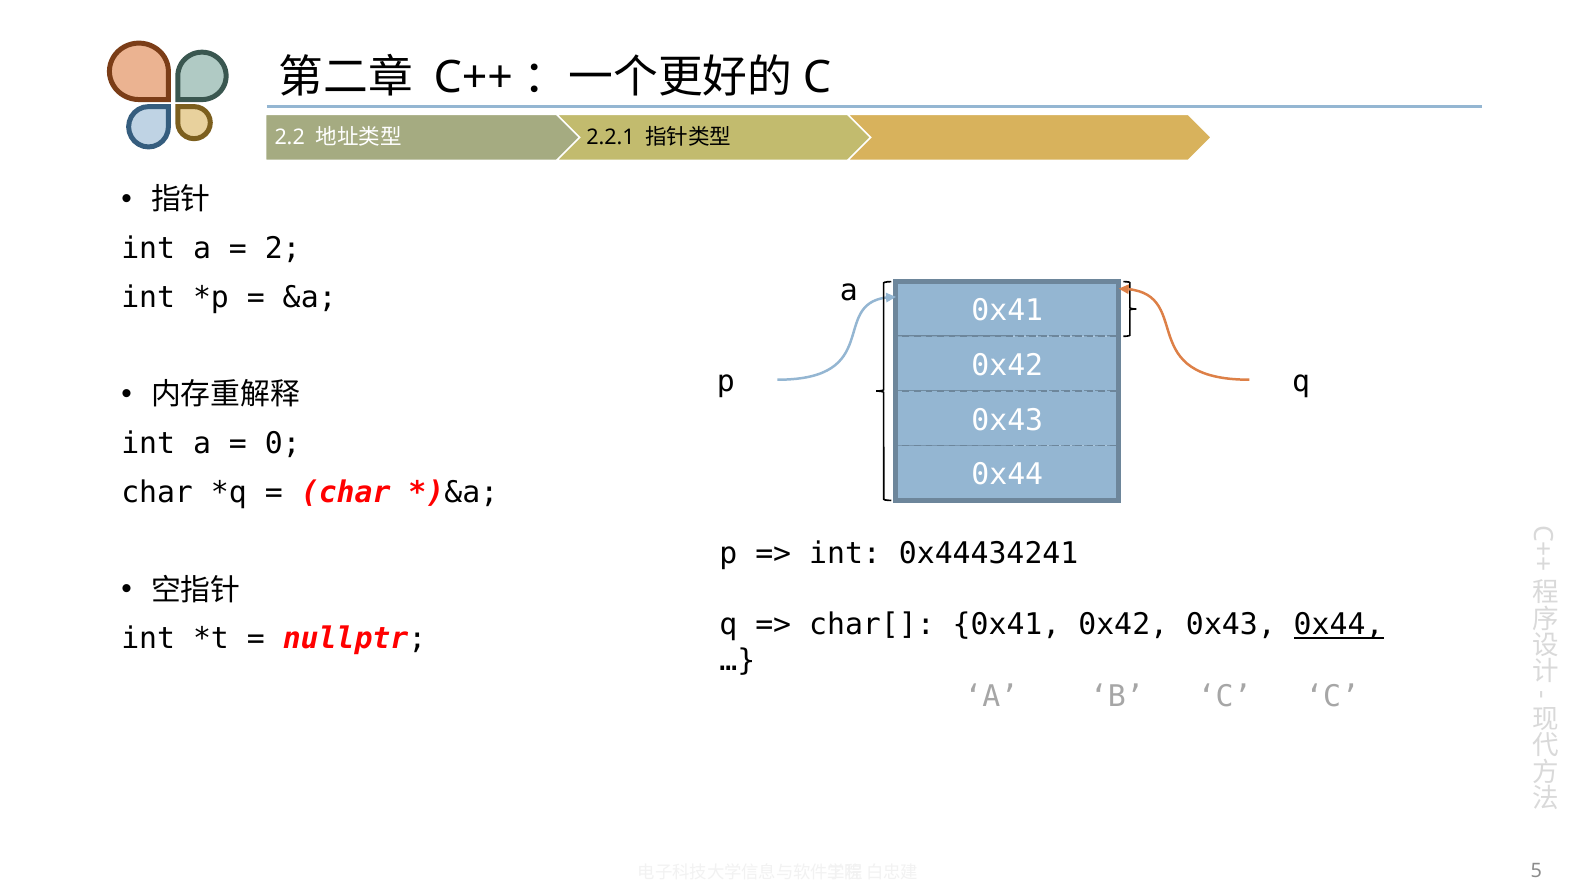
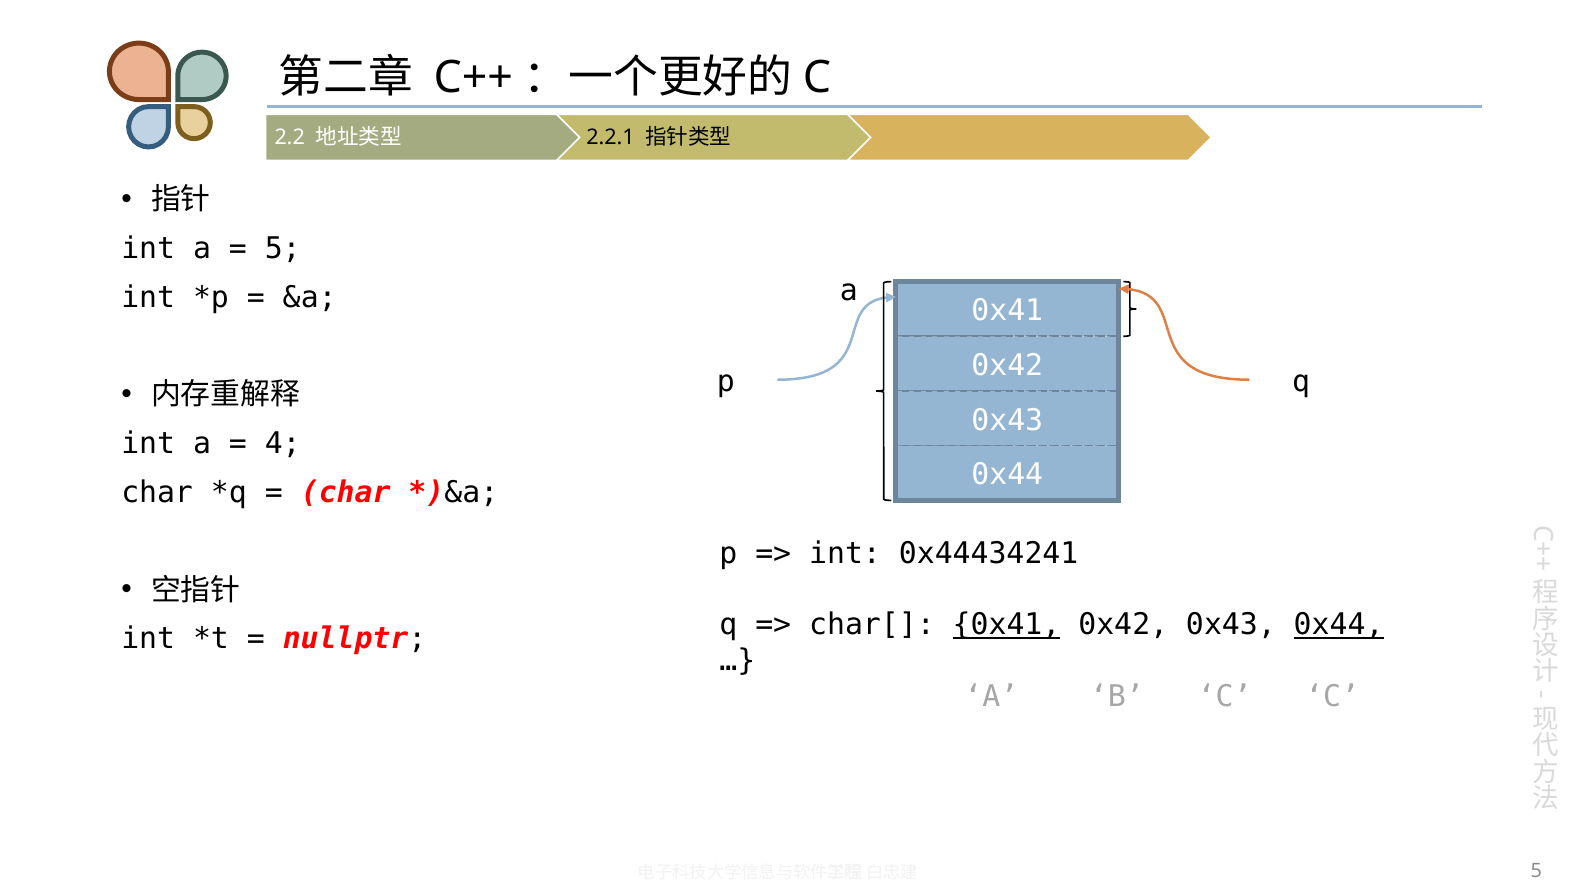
2 at (283, 249): 2 -> 5
0: 0 -> 4
0x41 at (1007, 625) underline: none -> present
